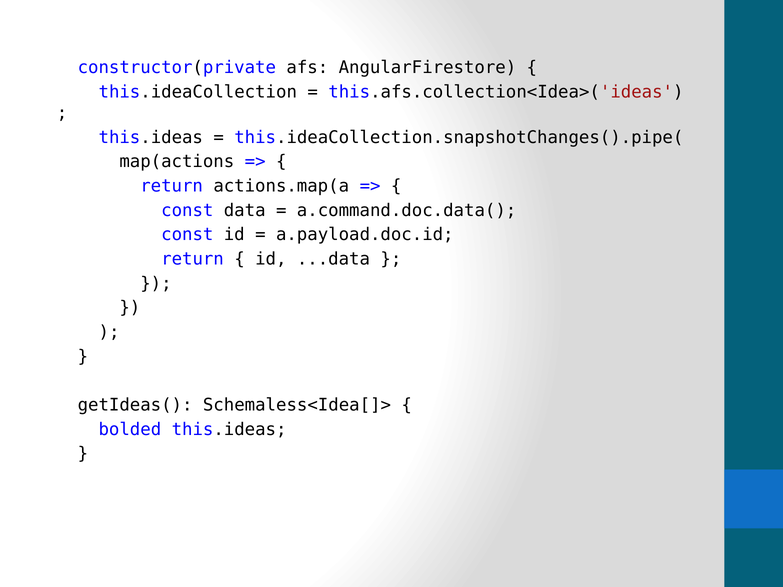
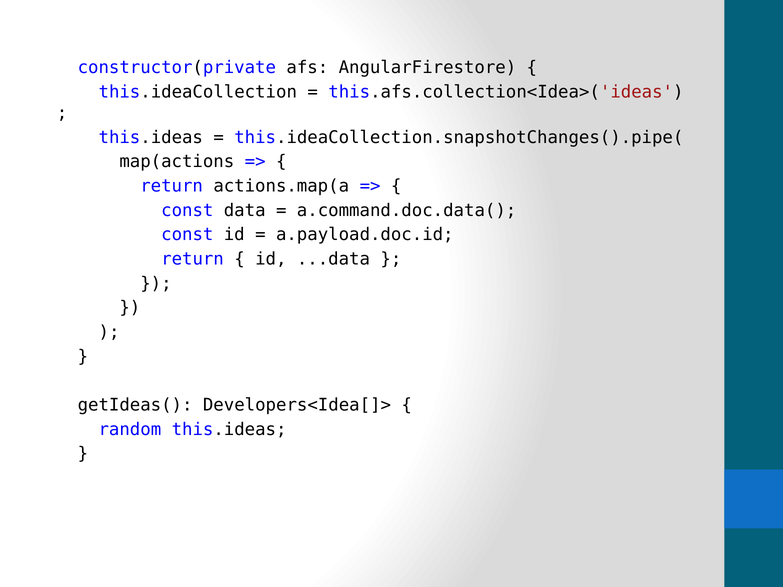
Schemaless<Idea[]>: Schemaless<Idea[]> -> Developers<Idea[]>
bolded: bolded -> random
